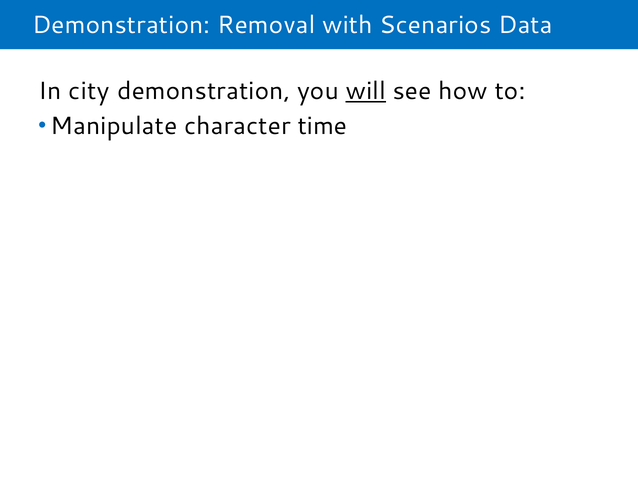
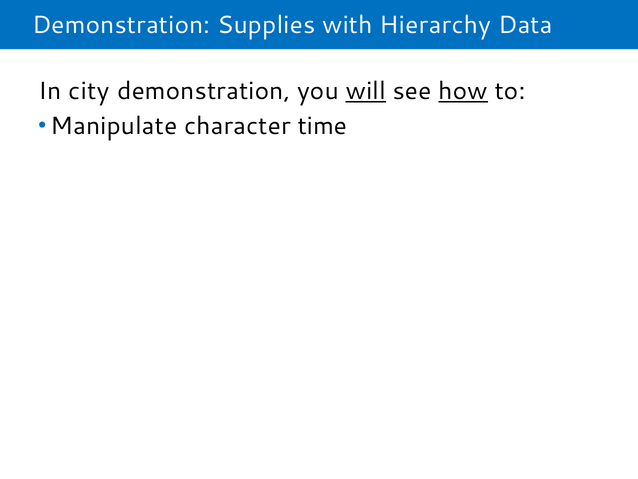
Removal: Removal -> Supplies
Scenarios: Scenarios -> Hierarchy
how underline: none -> present
